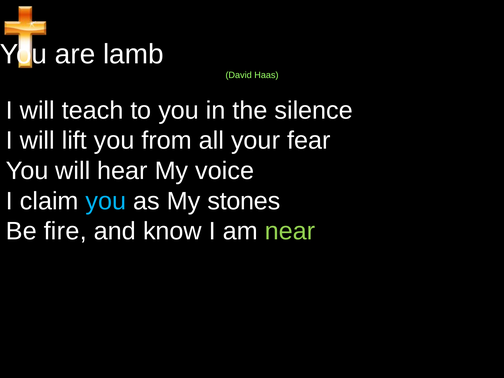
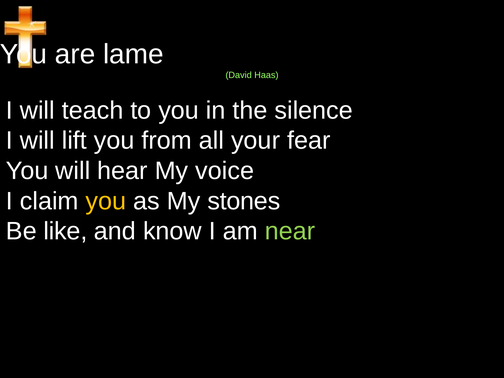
lamb: lamb -> lame
you at (106, 201) colour: light blue -> yellow
fire: fire -> like
